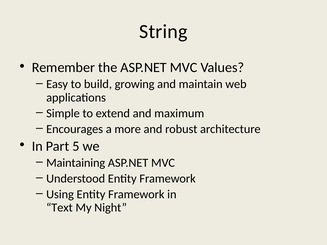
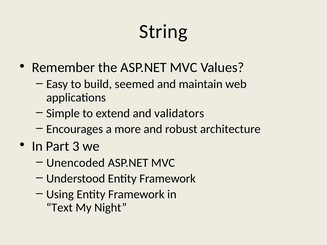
growing: growing -> seemed
maximum: maximum -> validators
5: 5 -> 3
Maintaining: Maintaining -> Unencoded
